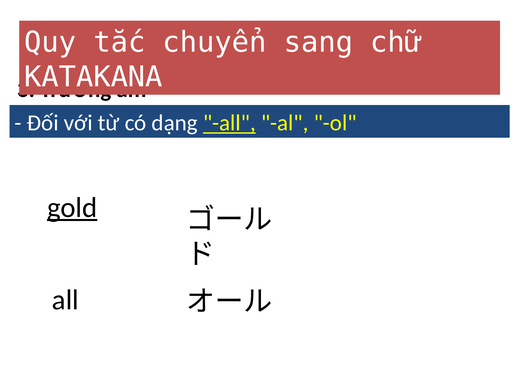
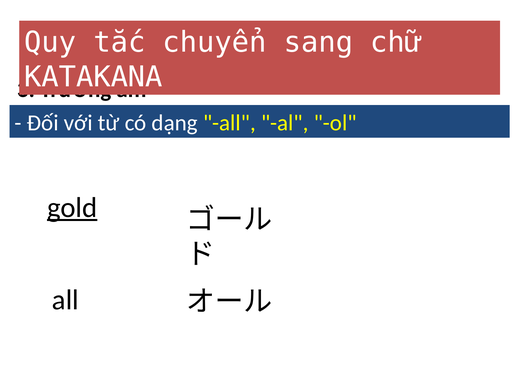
all at (229, 123) underline: present -> none
